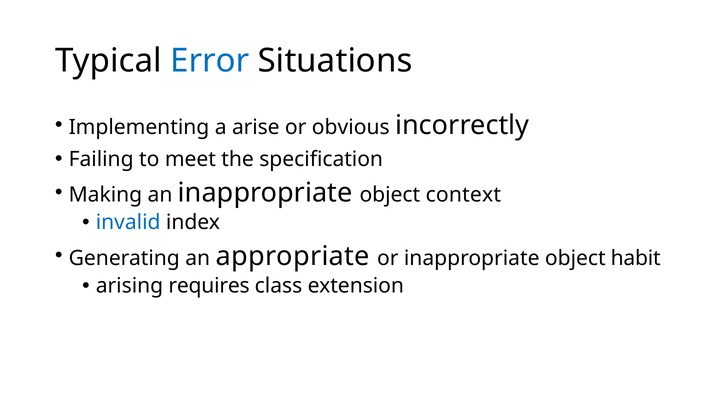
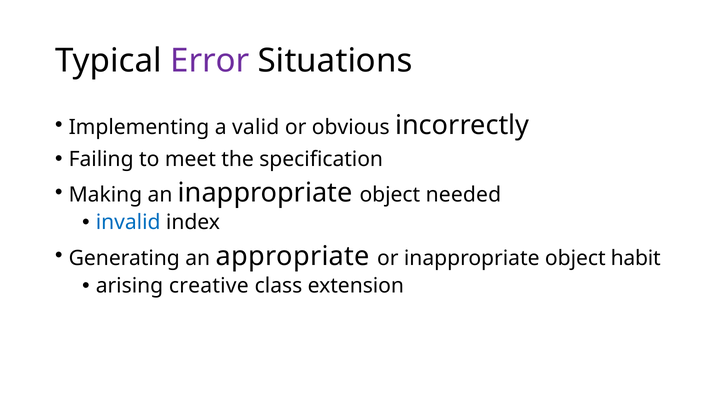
Error colour: blue -> purple
arise: arise -> valid
context: context -> needed
requires: requires -> creative
